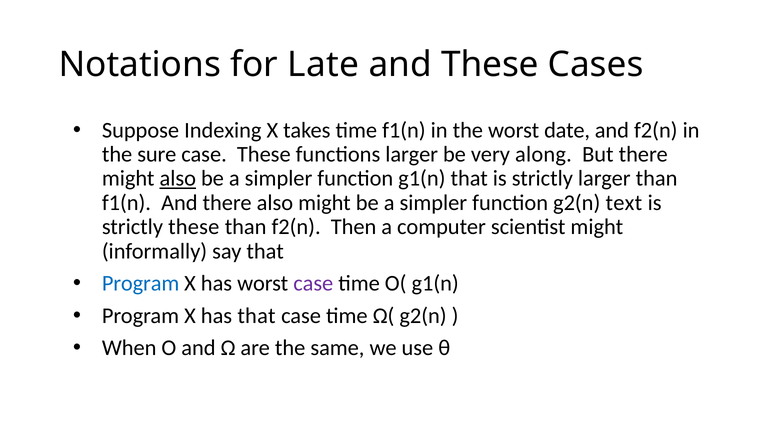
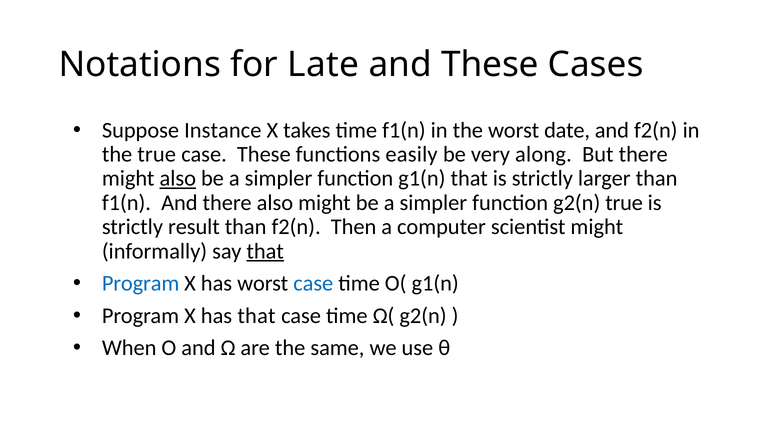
Indexing: Indexing -> Instance
the sure: sure -> true
functions larger: larger -> easily
g2(n text: text -> true
strictly these: these -> result
that at (265, 251) underline: none -> present
case at (313, 283) colour: purple -> blue
